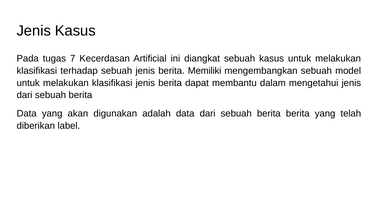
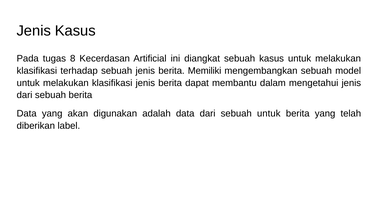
7: 7 -> 8
data dari sebuah berita: berita -> untuk
